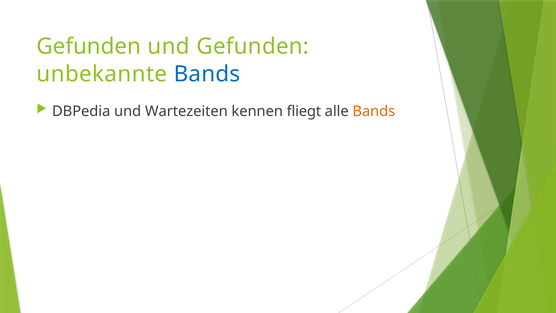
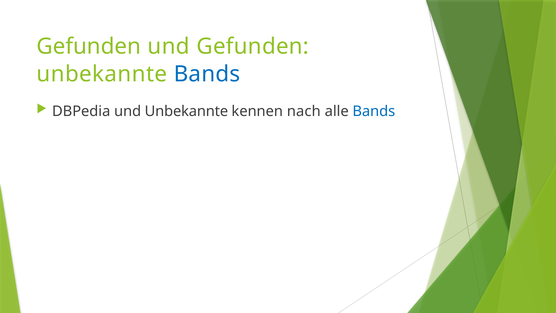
und Wartezeiten: Wartezeiten -> Unbekannte
fliegt: fliegt -> nach
Bands at (374, 111) colour: orange -> blue
